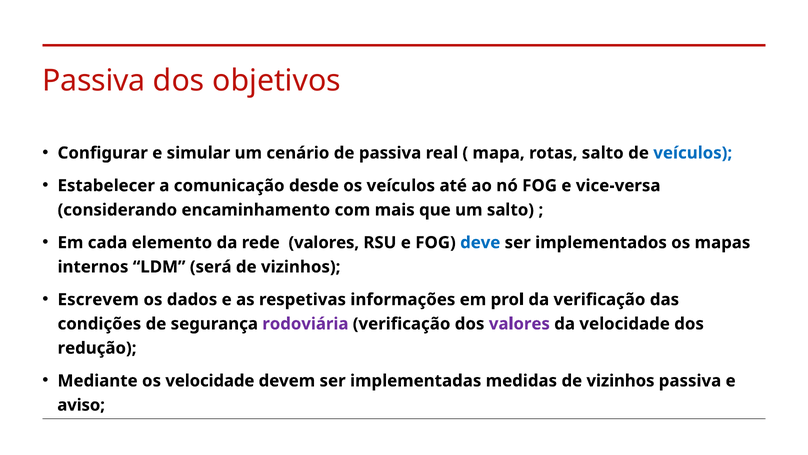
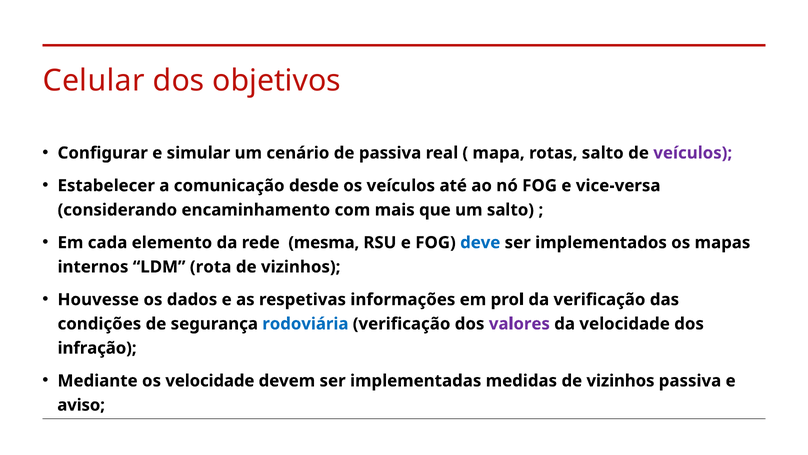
Passiva at (94, 81): Passiva -> Celular
veículos at (693, 153) colour: blue -> purple
rede valores: valores -> mesma
será: será -> rota
Escrevem: Escrevem -> Houvesse
rodoviária colour: purple -> blue
redução: redução -> infração
